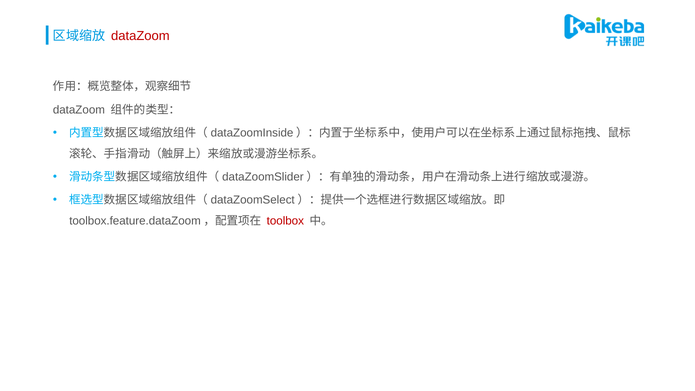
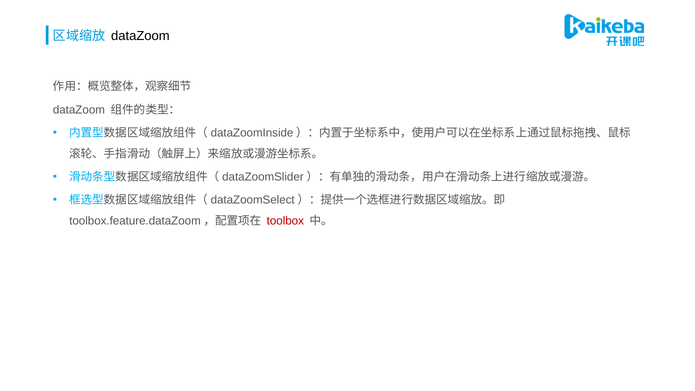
dataZoom at (140, 36) colour: red -> black
